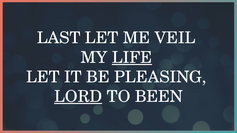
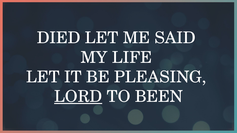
LAST: LAST -> DIED
VEIL: VEIL -> SAID
LIFE underline: present -> none
